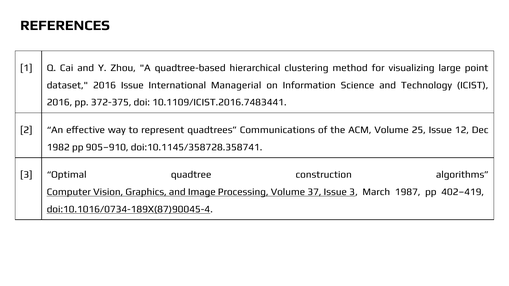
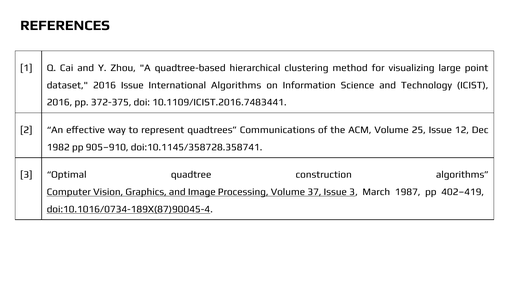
International Managerial: Managerial -> Algorithms
